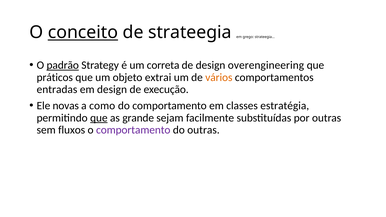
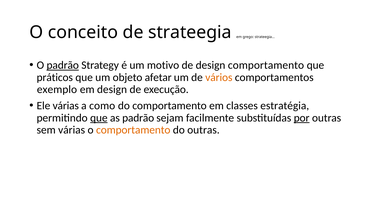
conceito underline: present -> none
correta: correta -> motivo
design overengineering: overengineering -> comportamento
extrai: extrai -> afetar
entradas: entradas -> exemplo
Ele novas: novas -> várias
as grande: grande -> padrão
por underline: none -> present
sem fluxos: fluxos -> várias
comportamento at (133, 130) colour: purple -> orange
